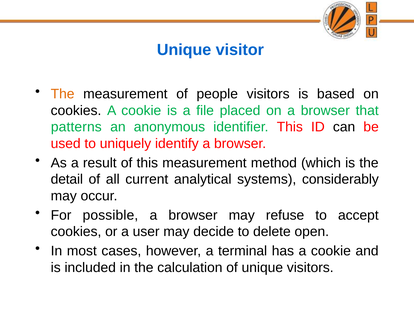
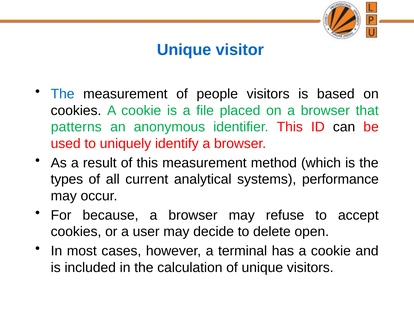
The at (63, 94) colour: orange -> blue
detail: detail -> types
considerably: considerably -> performance
possible: possible -> because
